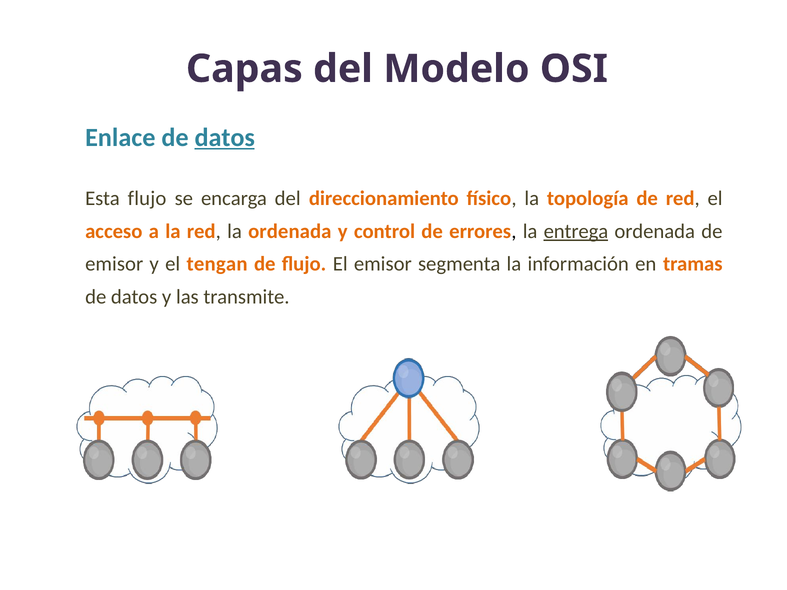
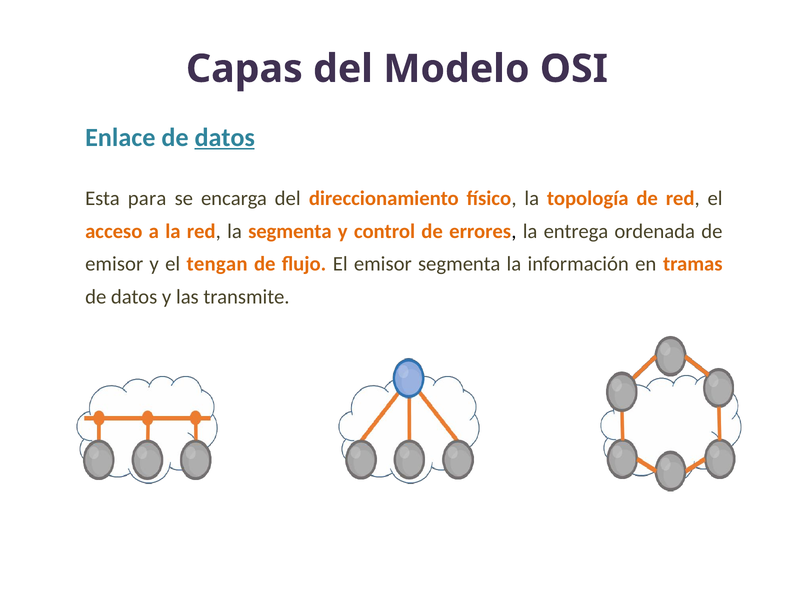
Esta flujo: flujo -> para
la ordenada: ordenada -> segmenta
entrega underline: present -> none
